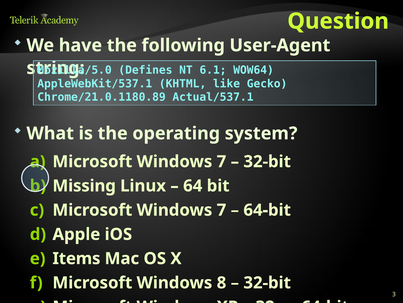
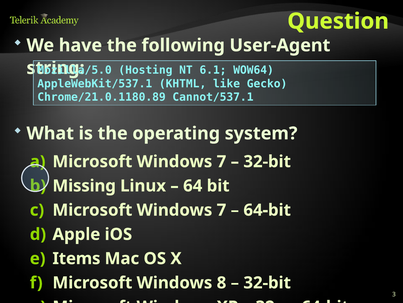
Defines: Defines -> Hosting
Actual/537.1: Actual/537.1 -> Cannot/537.1
